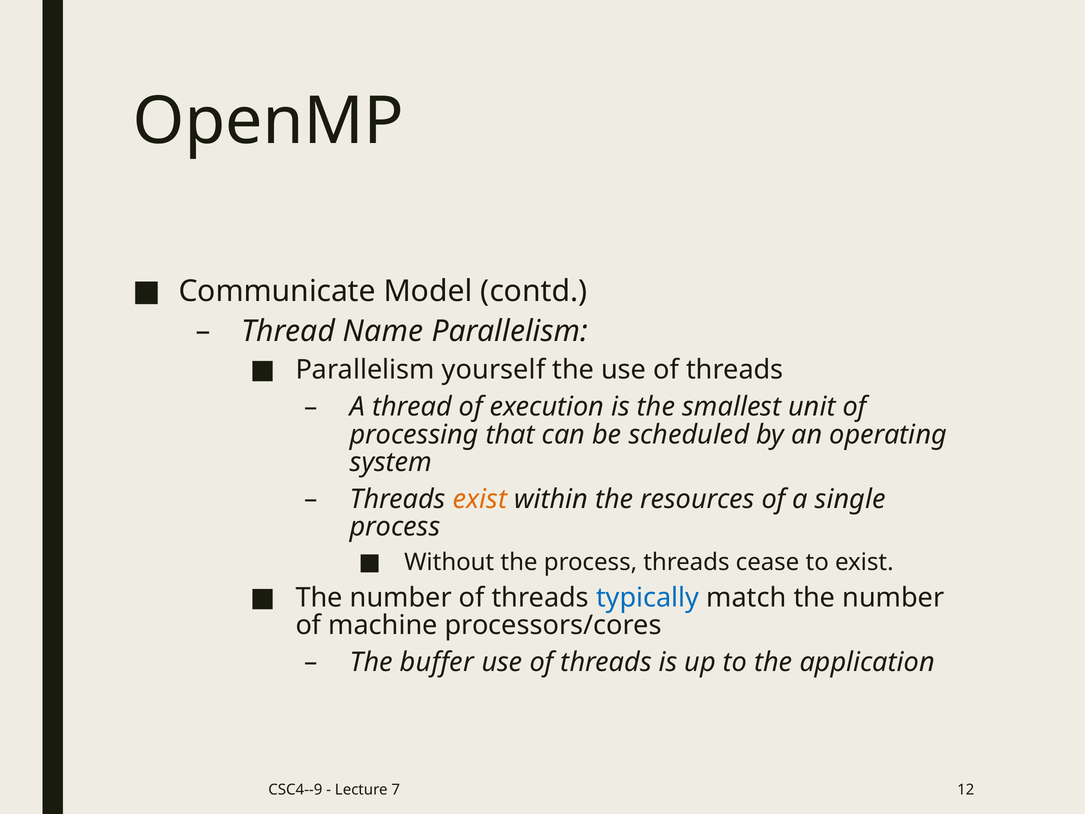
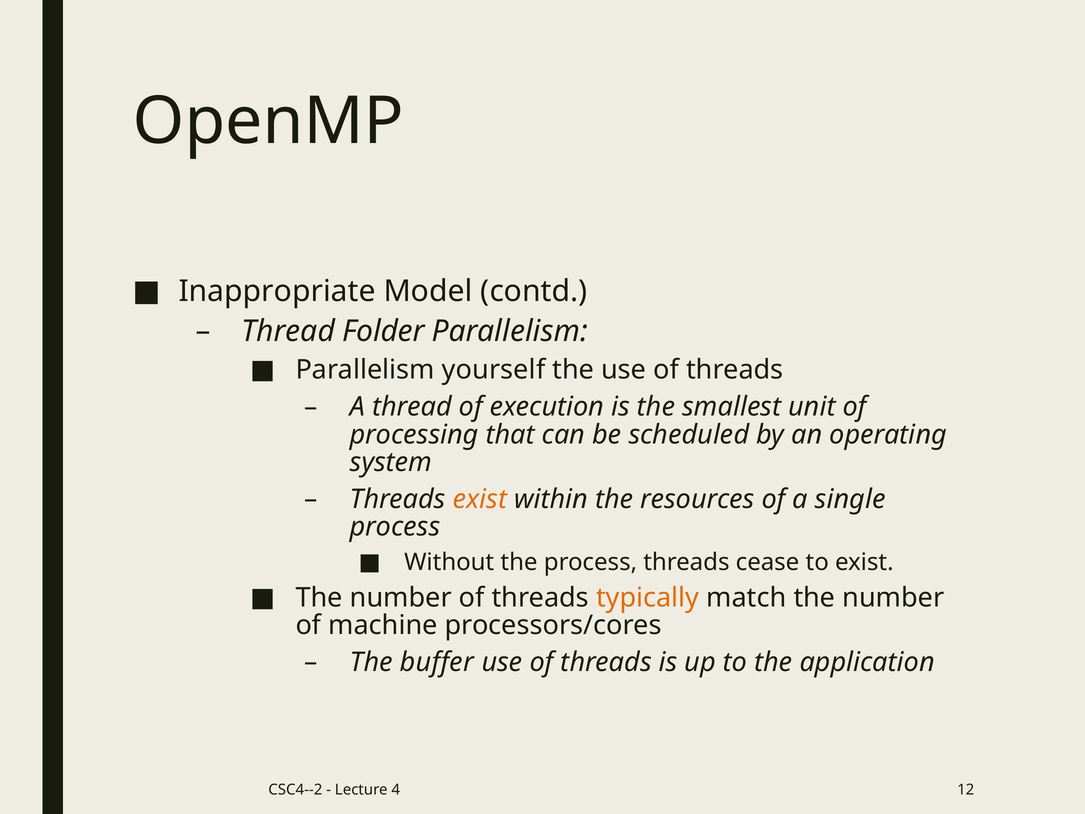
Communicate: Communicate -> Inappropriate
Name: Name -> Folder
typically colour: blue -> orange
CSC4--9: CSC4--9 -> CSC4--2
7: 7 -> 4
